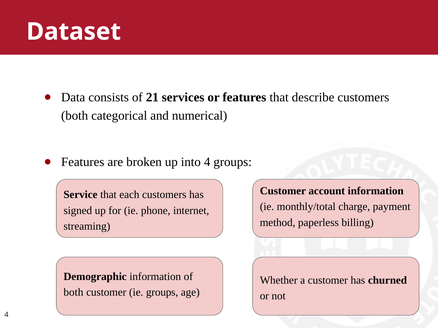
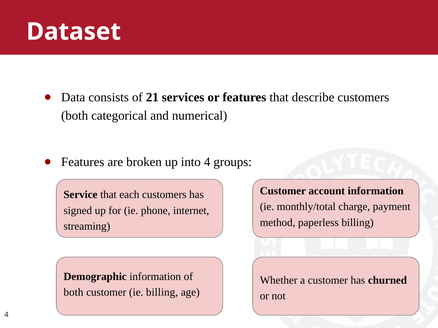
ie groups: groups -> billing
